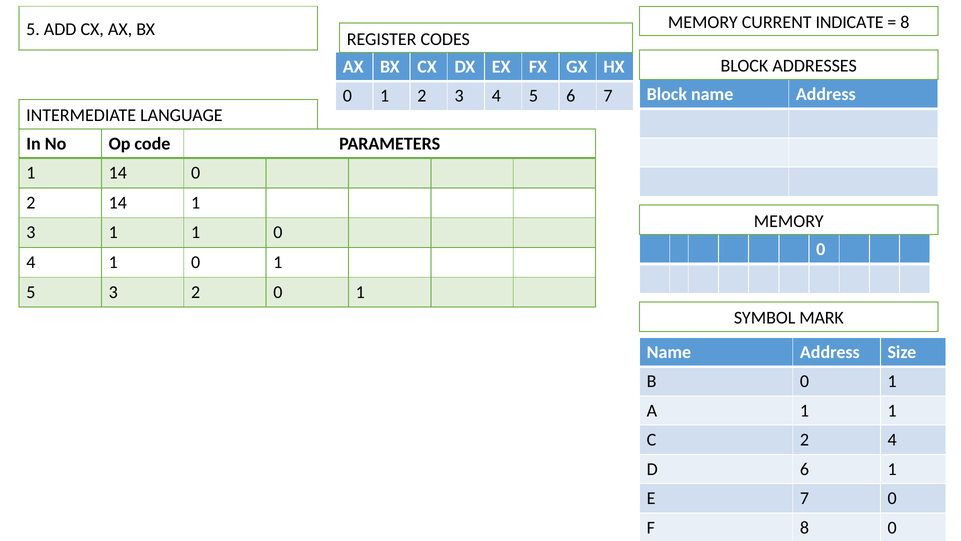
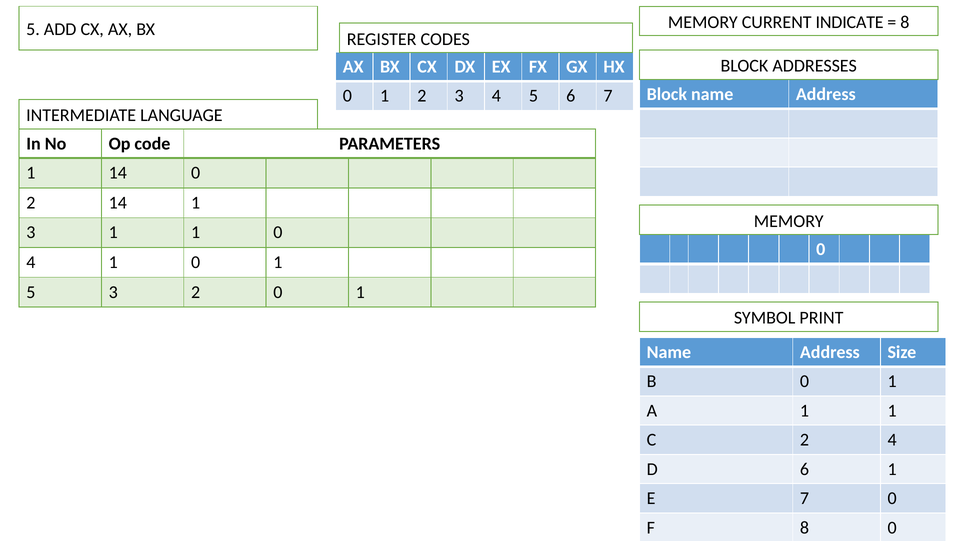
MARK: MARK -> PRINT
